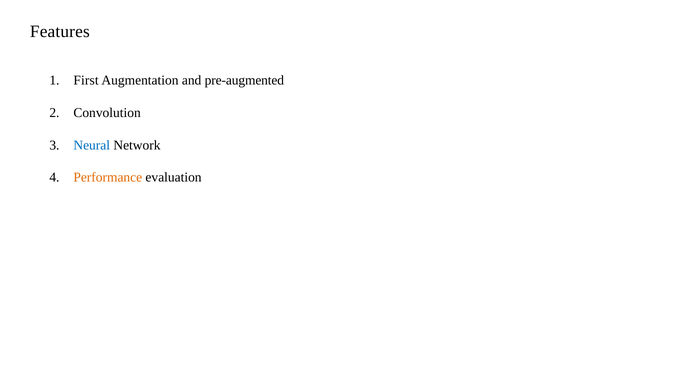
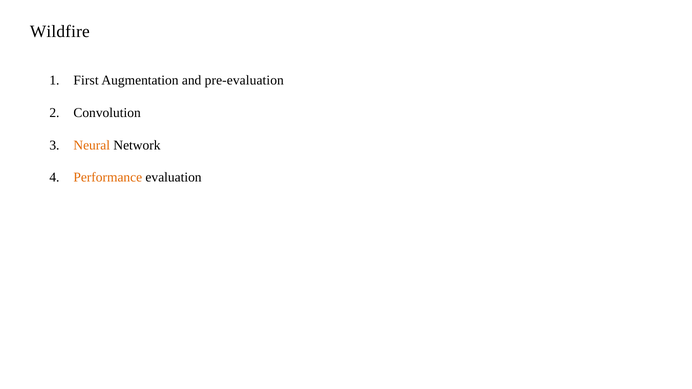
Features: Features -> Wildfire
pre-augmented: pre-augmented -> pre-evaluation
Neural colour: blue -> orange
